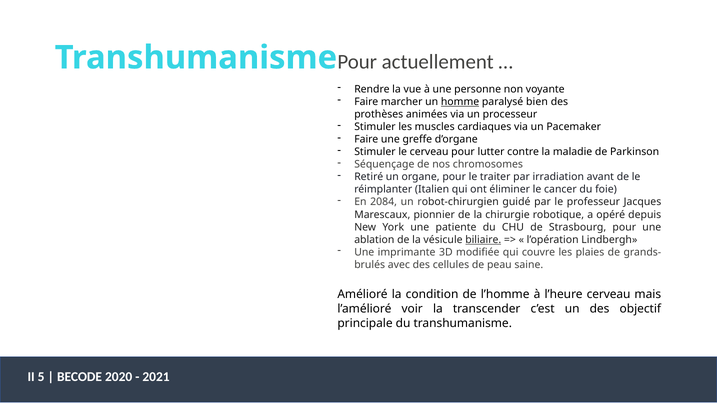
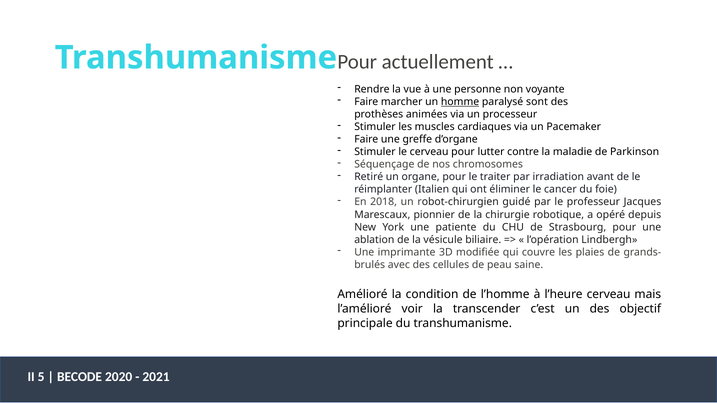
bien: bien -> sont
2084: 2084 -> 2018
biliaire underline: present -> none
